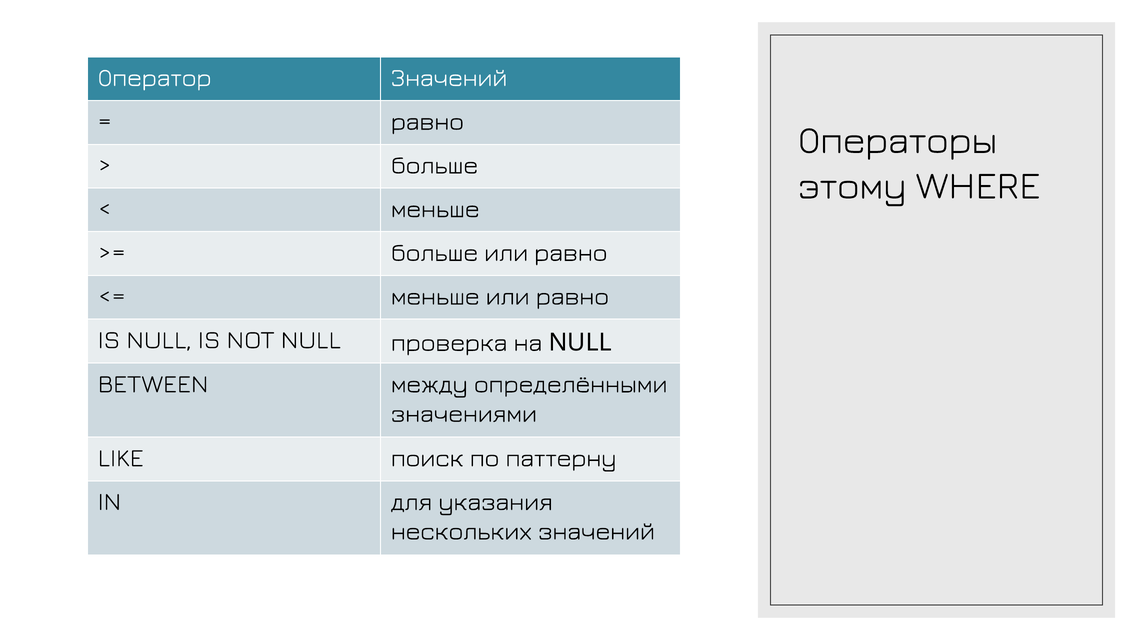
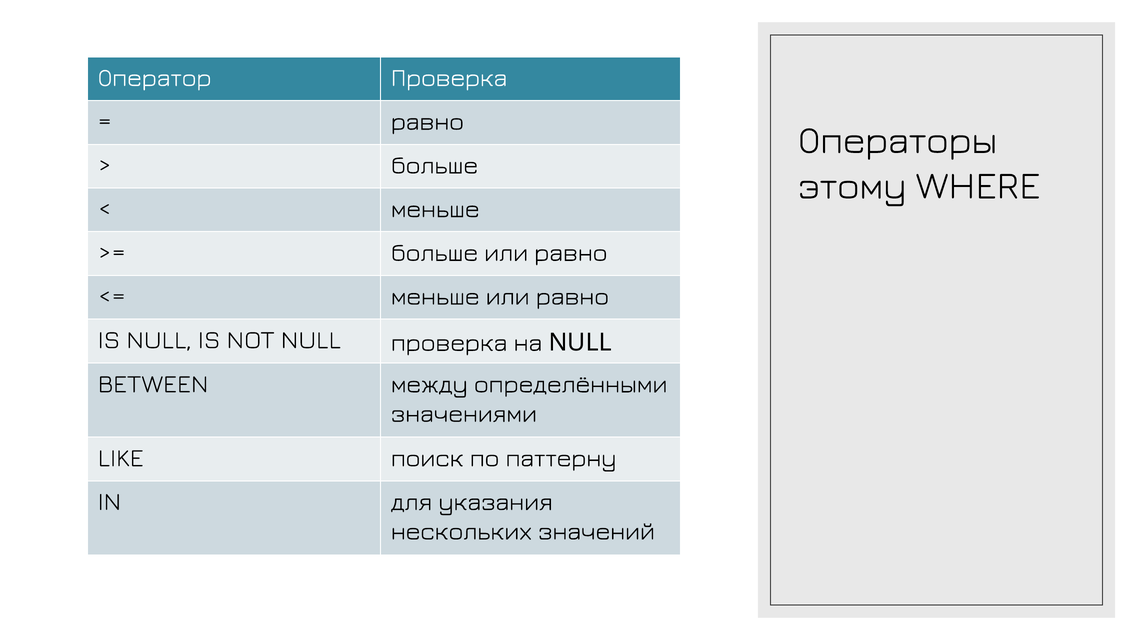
Оператор Значений: Значений -> Проверка
